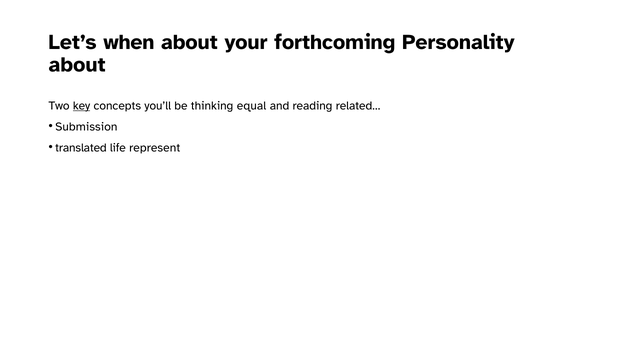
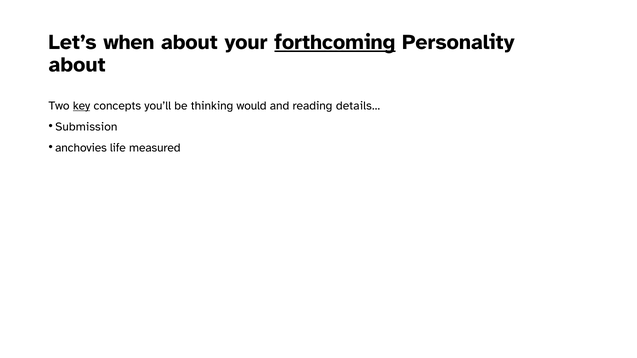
forthcoming underline: none -> present
equal: equal -> would
related…: related… -> details…
translated: translated -> anchovies
represent: represent -> measured
